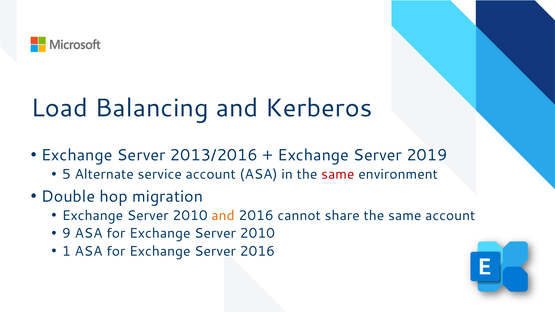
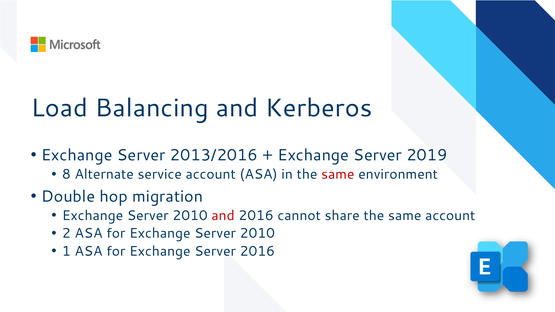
5: 5 -> 8
and at (223, 216) colour: orange -> red
9: 9 -> 2
